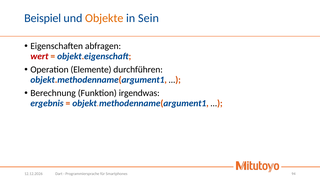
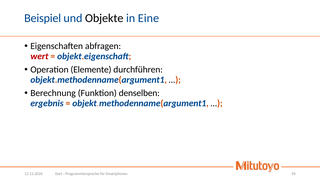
Objekte colour: orange -> black
Sein: Sein -> Eine
irgendwas: irgendwas -> denselben
